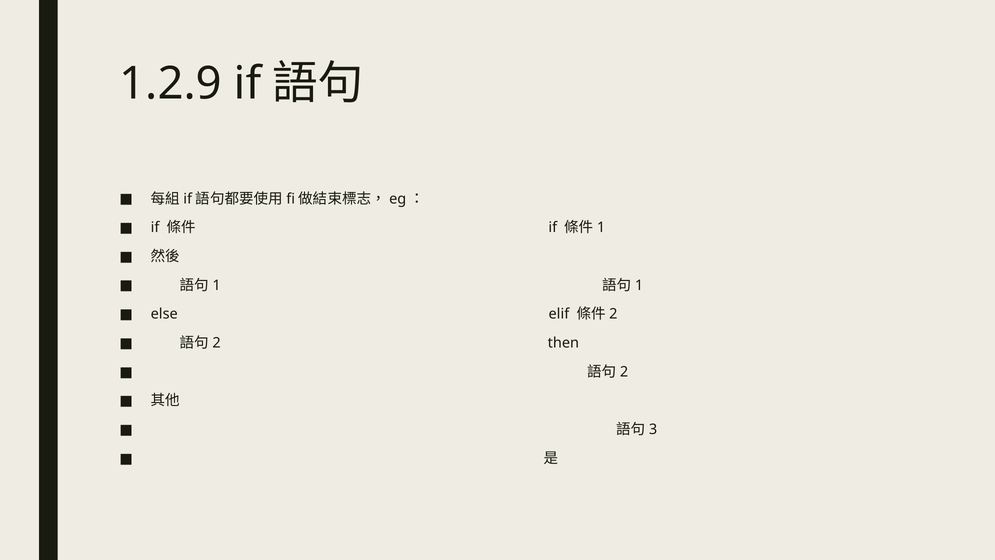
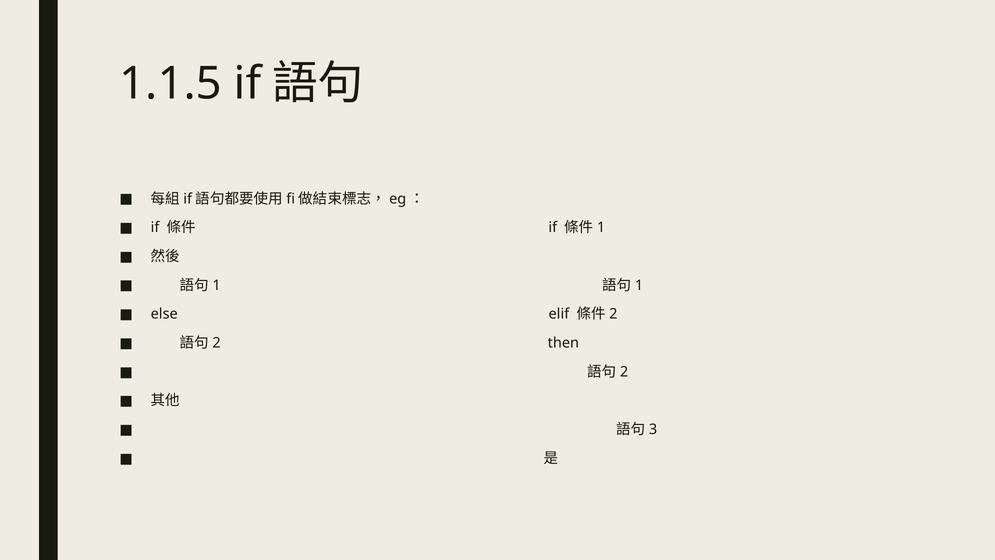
1.2.9: 1.2.9 -> 1.1.5
